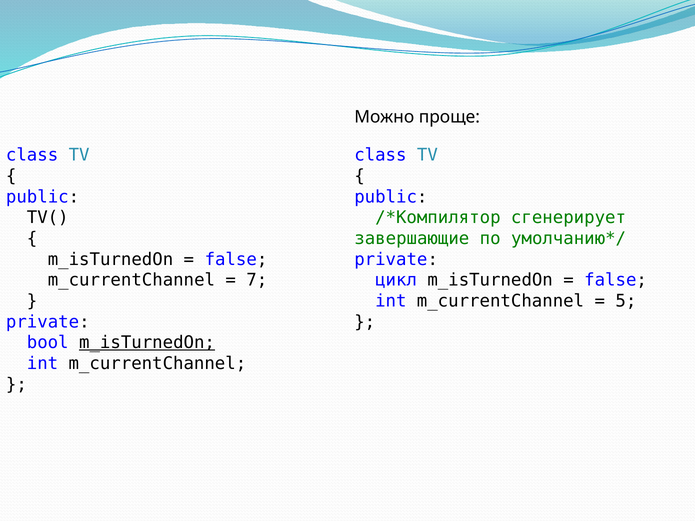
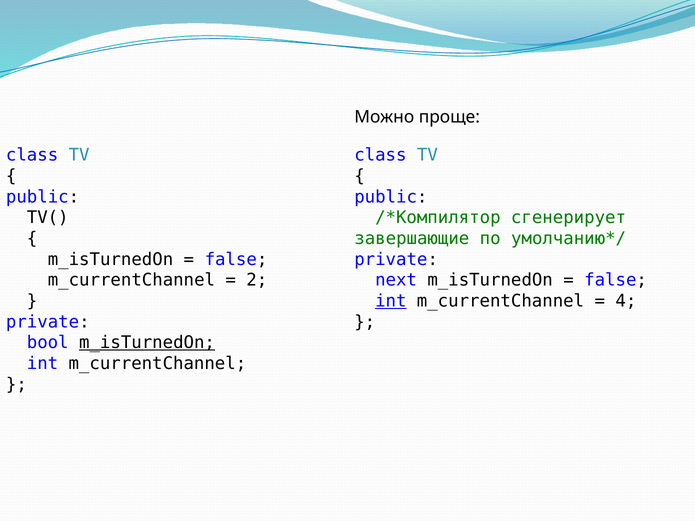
7: 7 -> 2
цикл: цикл -> next
int at (391, 301) underline: none -> present
5: 5 -> 4
